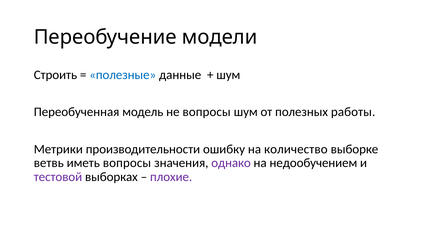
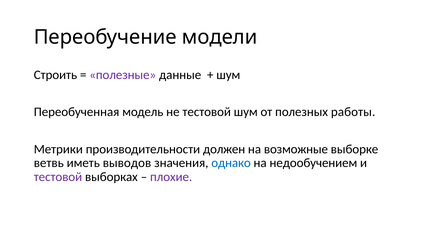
полезные colour: blue -> purple
не вопросы: вопросы -> тестовой
ошибку: ошибку -> должен
количество: количество -> возможные
иметь вопросы: вопросы -> выводов
однако colour: purple -> blue
